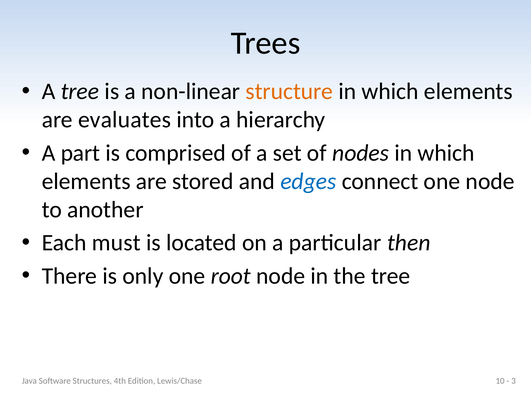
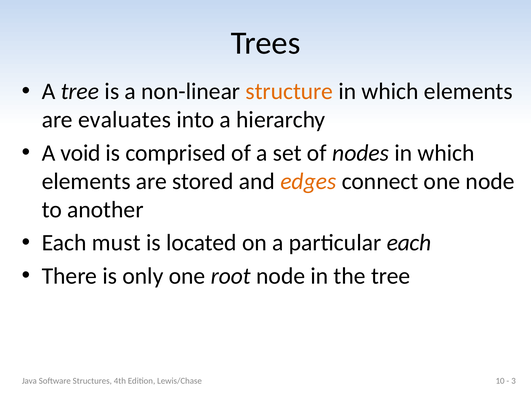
part: part -> void
edges colour: blue -> orange
particular then: then -> each
